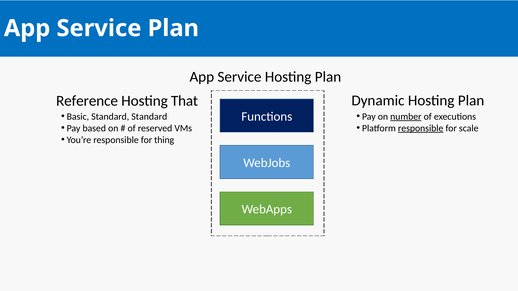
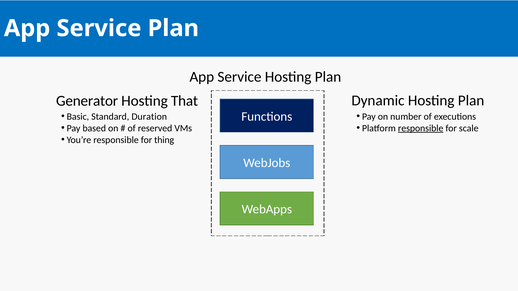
Reference: Reference -> Generator
Standard Standard: Standard -> Duration
number underline: present -> none
